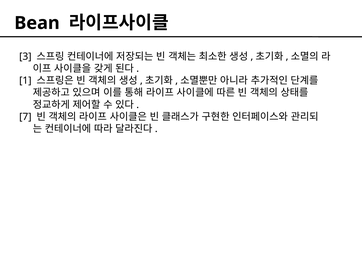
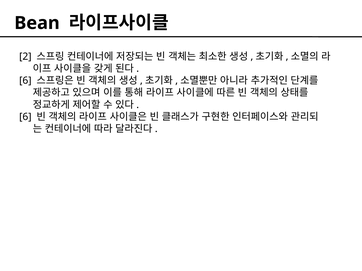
3: 3 -> 2
1 at (25, 81): 1 -> 6
7 at (25, 117): 7 -> 6
